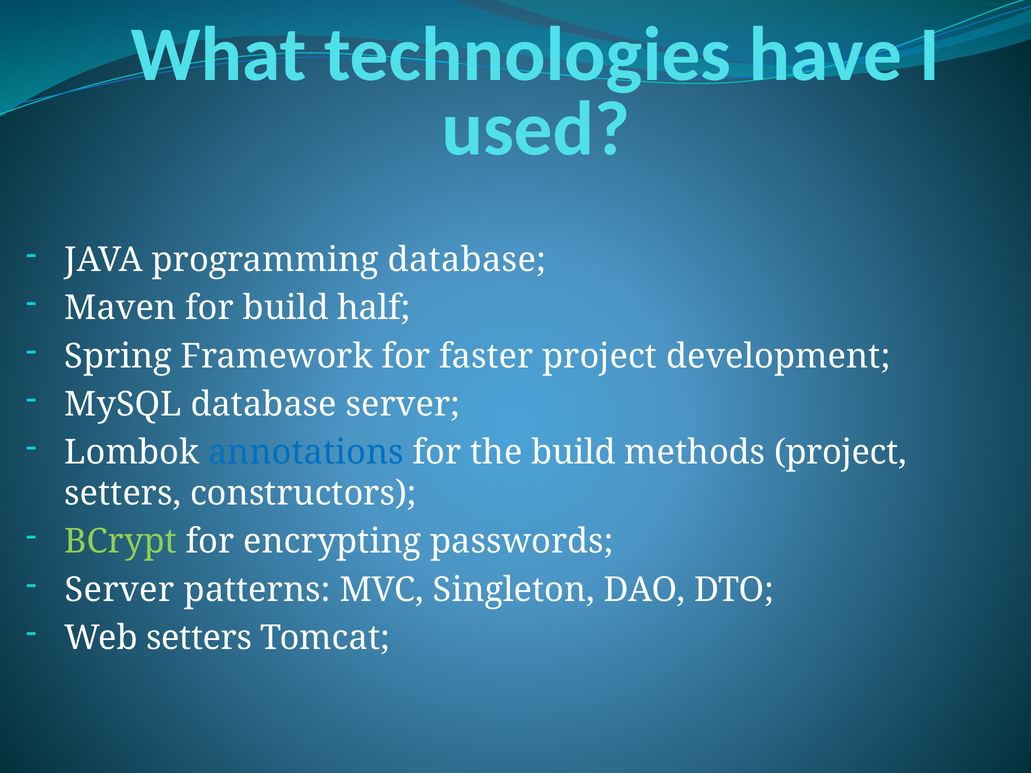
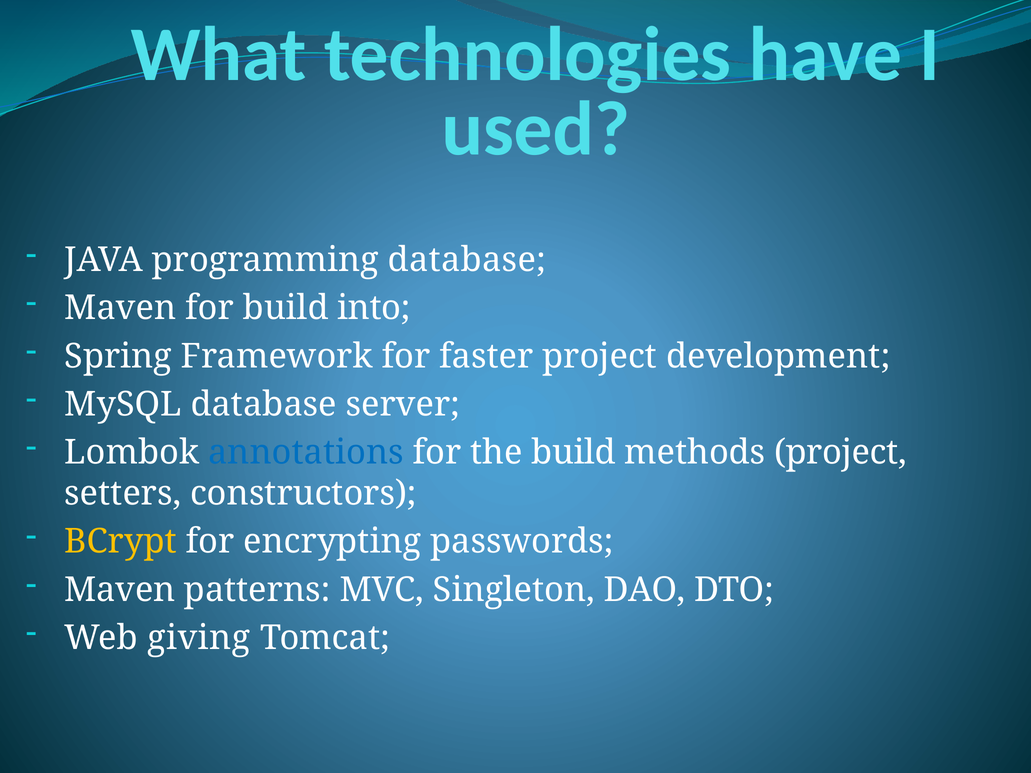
half: half -> into
BCrypt colour: light green -> yellow
Server at (120, 590): Server -> Maven
Web setters: setters -> giving
